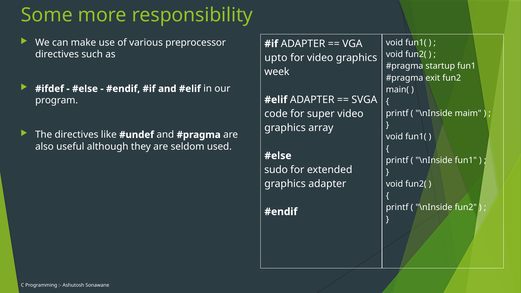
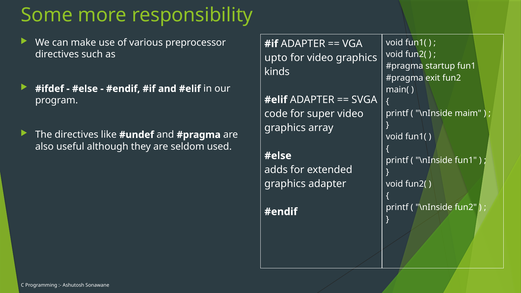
week: week -> kinds
sudo: sudo -> adds
